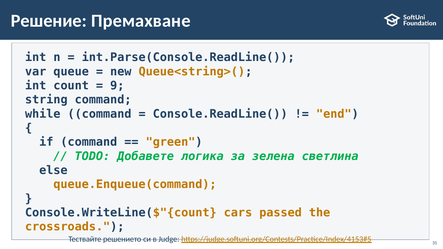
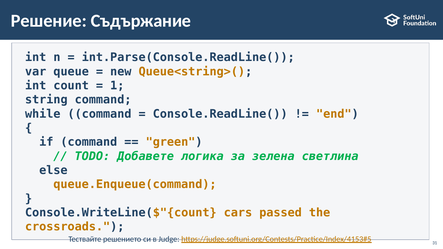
Премахване: Премахване -> Съдържание
9: 9 -> 1
